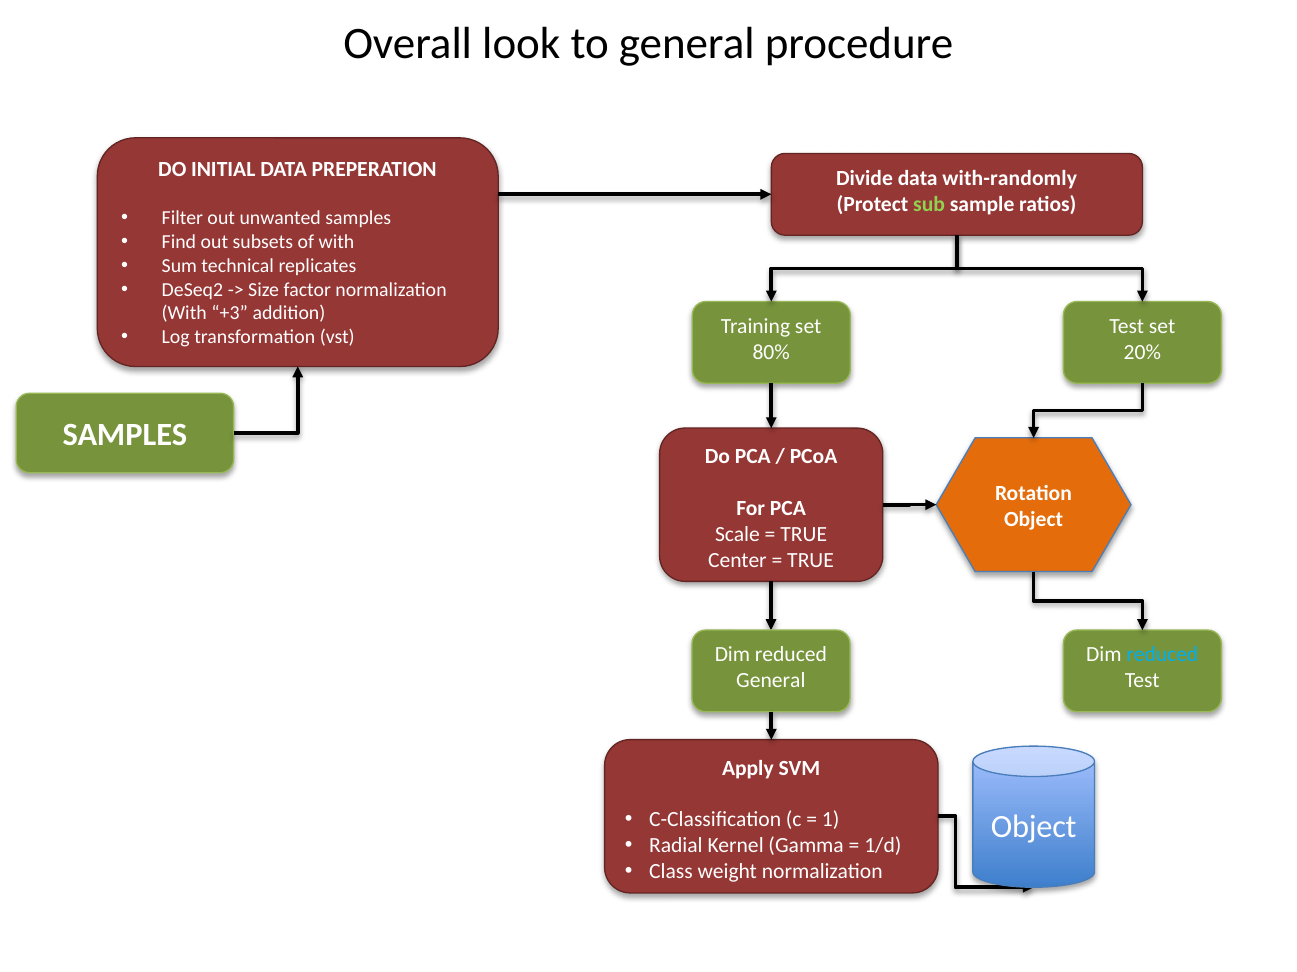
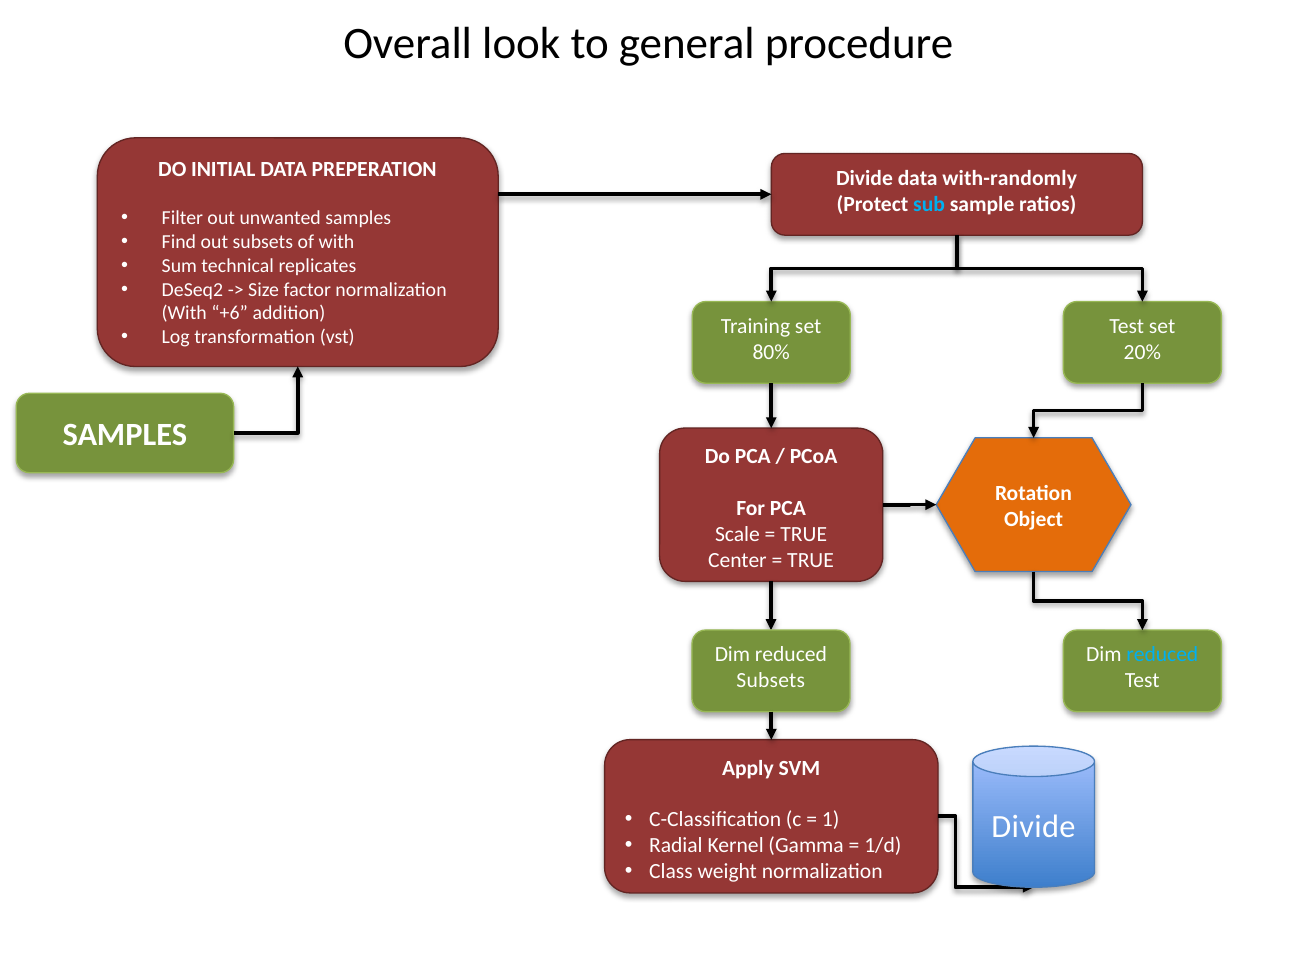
sub colour: light green -> light blue
+3: +3 -> +6
General at (771, 681): General -> Subsets
Object at (1034, 827): Object -> Divide
